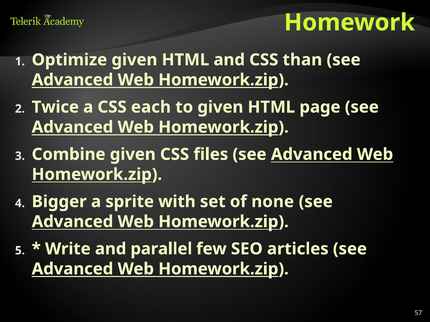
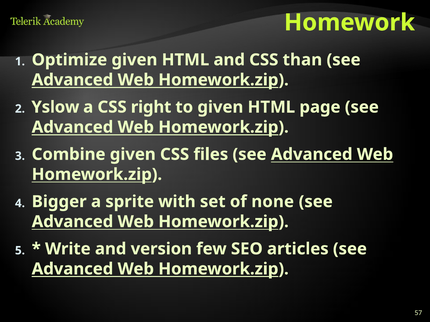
Twice: Twice -> Yslow
each: each -> right
parallel: parallel -> version
